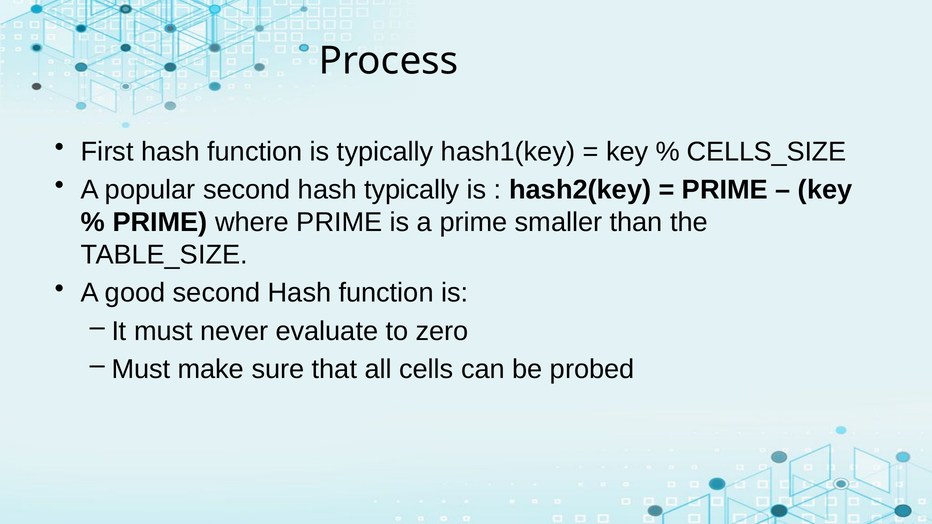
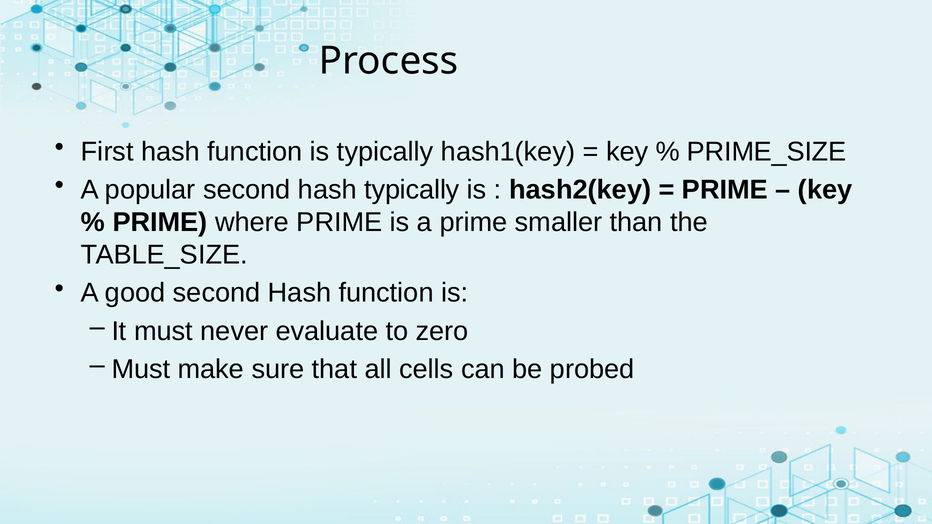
CELLS_SIZE: CELLS_SIZE -> PRIME_SIZE
